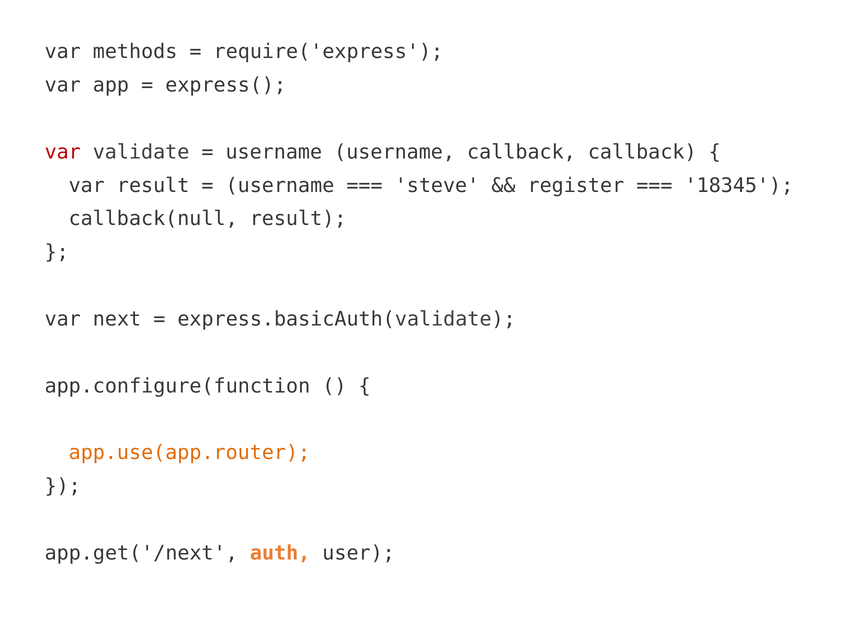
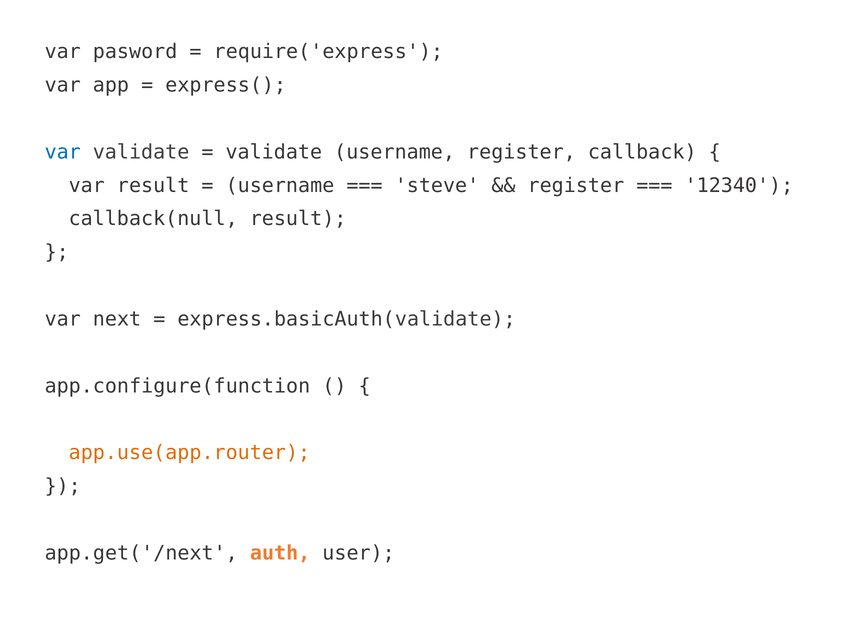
methods: methods -> pasword
var at (63, 152) colour: red -> blue
username at (274, 152): username -> validate
username callback: callback -> register
18345: 18345 -> 12340
